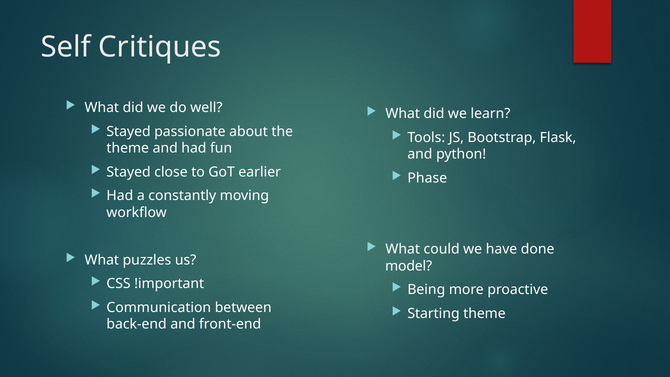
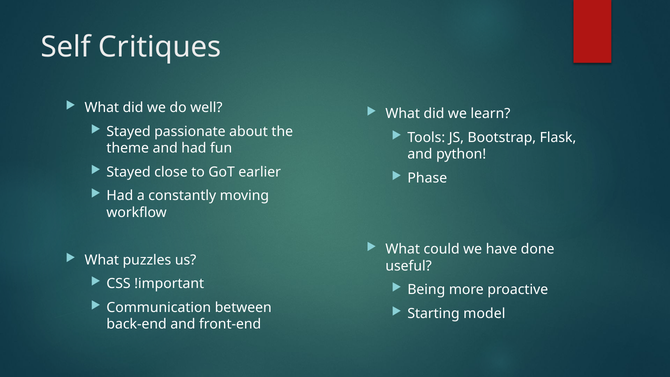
model: model -> useful
Starting theme: theme -> model
